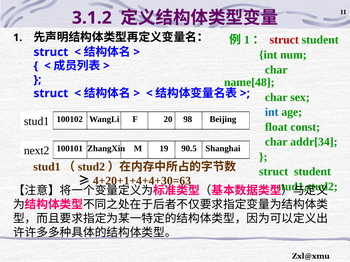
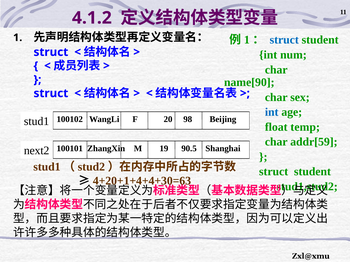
3.1.2: 3.1.2 -> 4.1.2
struct at (284, 40) colour: red -> blue
name[48: name[48 -> name[90
const: const -> temp
addr[34: addr[34 -> addr[59
